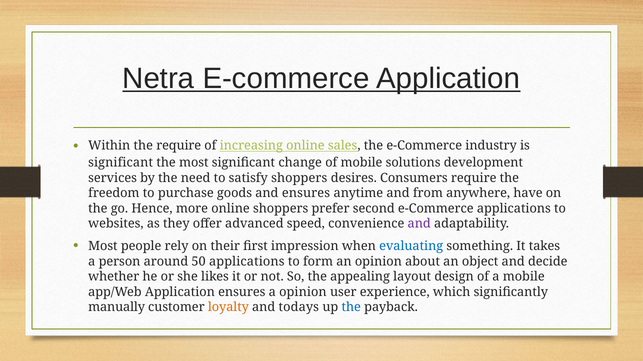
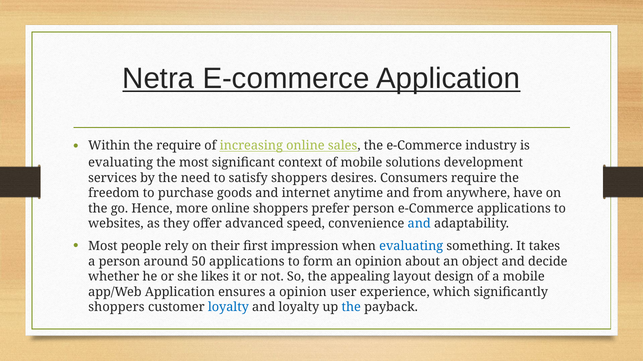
significant at (121, 163): significant -> evaluating
change: change -> context
and ensures: ensures -> internet
prefer second: second -> person
and at (419, 224) colour: purple -> blue
manually at (117, 308): manually -> shoppers
loyalty at (228, 308) colour: orange -> blue
and todays: todays -> loyalty
